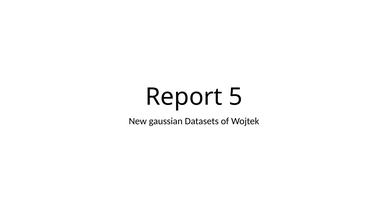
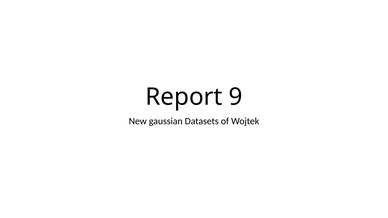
5: 5 -> 9
